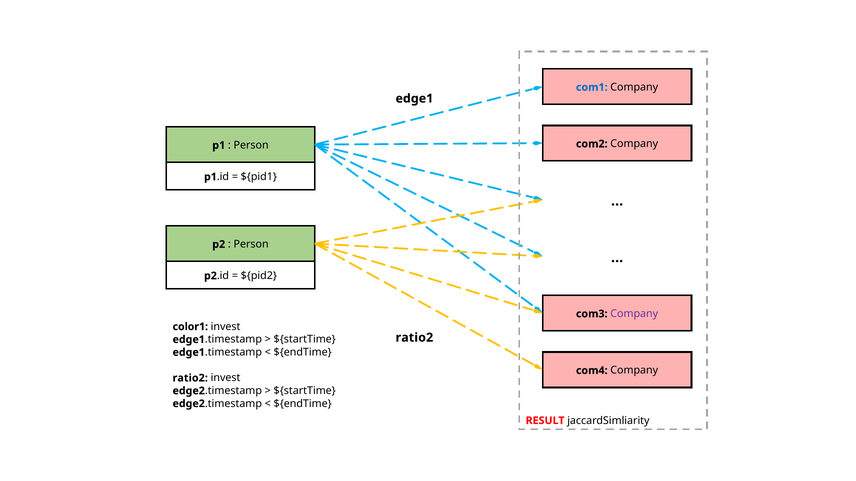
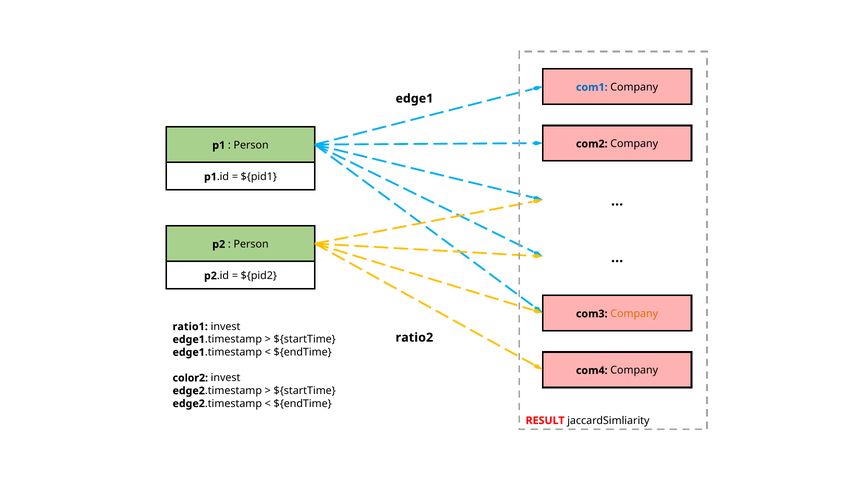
Company at (634, 314) colour: purple -> orange
color1: color1 -> ratio1
ratio2 at (190, 378): ratio2 -> color2
